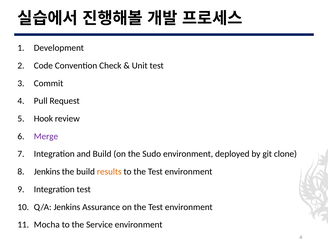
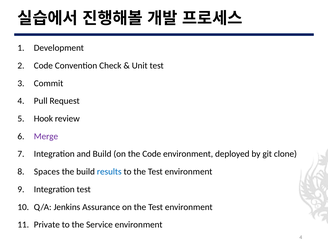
the Sudo: Sudo -> Code
Jenkins at (47, 172): Jenkins -> Spaces
results colour: orange -> blue
Mocha: Mocha -> Private
